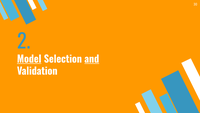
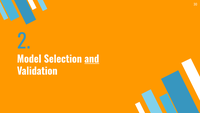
Model underline: present -> none
